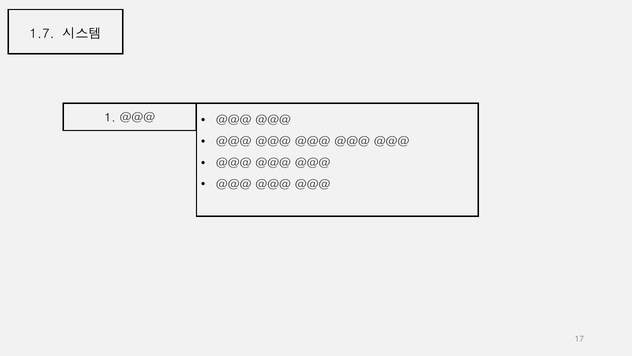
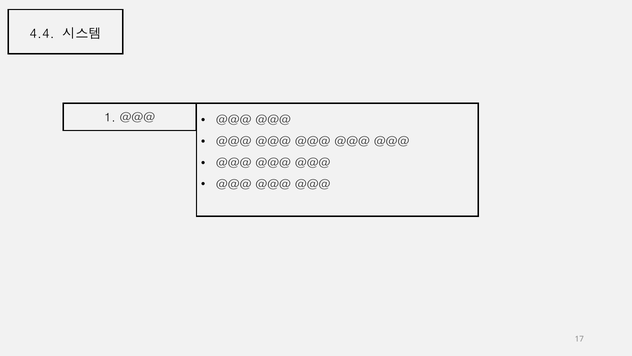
1.7: 1.7 -> 4.4
